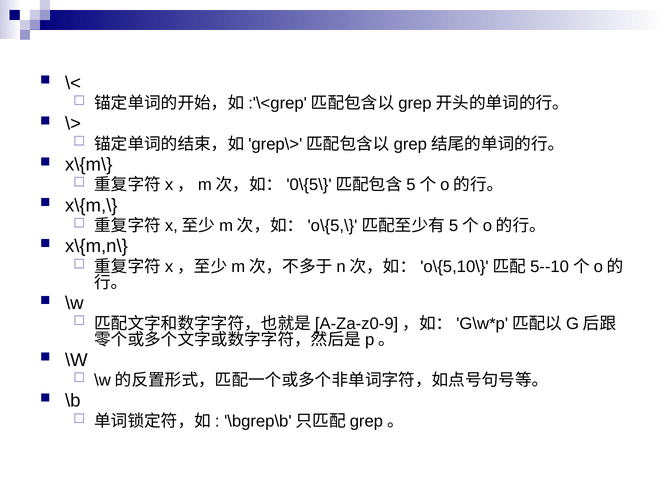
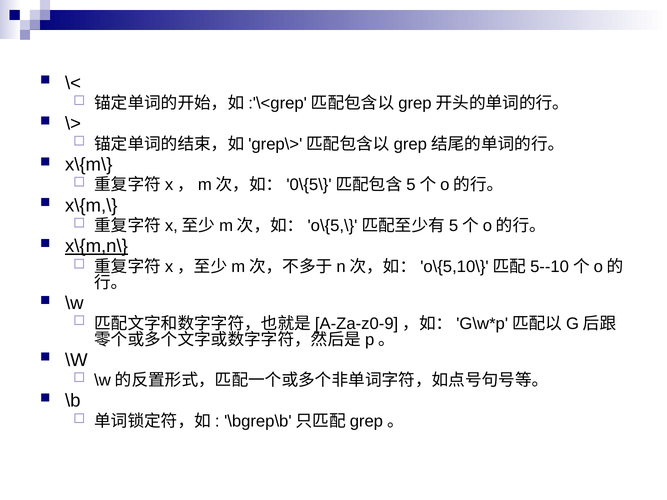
x\{m,n\ underline: none -> present
